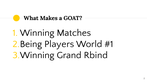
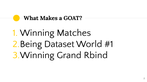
Players: Players -> Dataset
